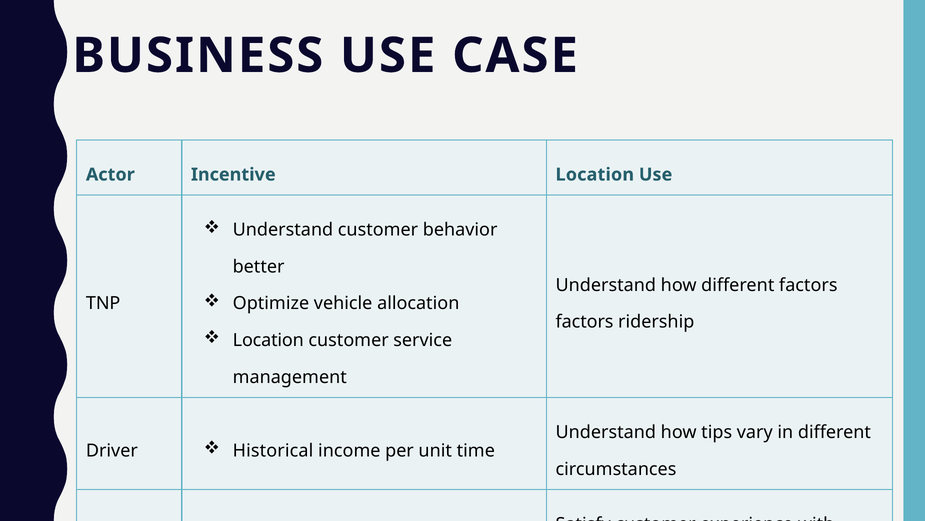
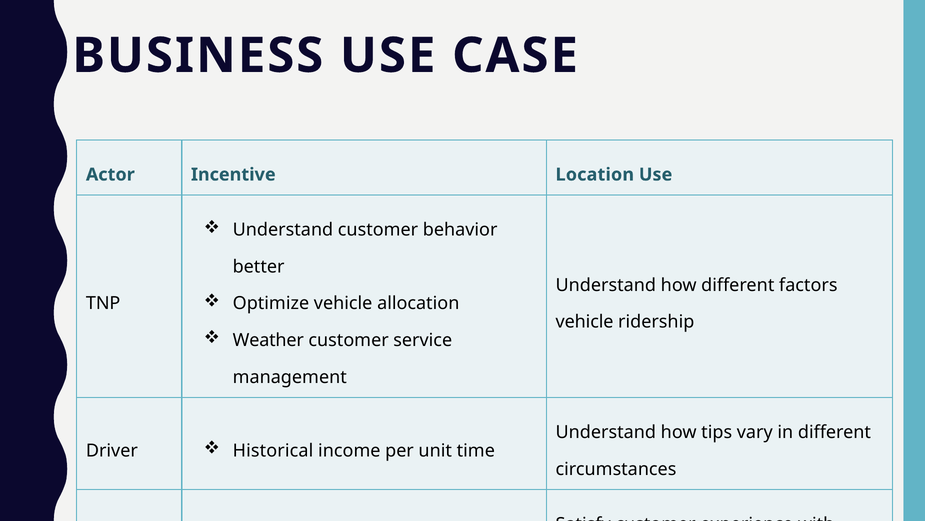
factors at (585, 321): factors -> vehicle
Location at (268, 340): Location -> Weather
